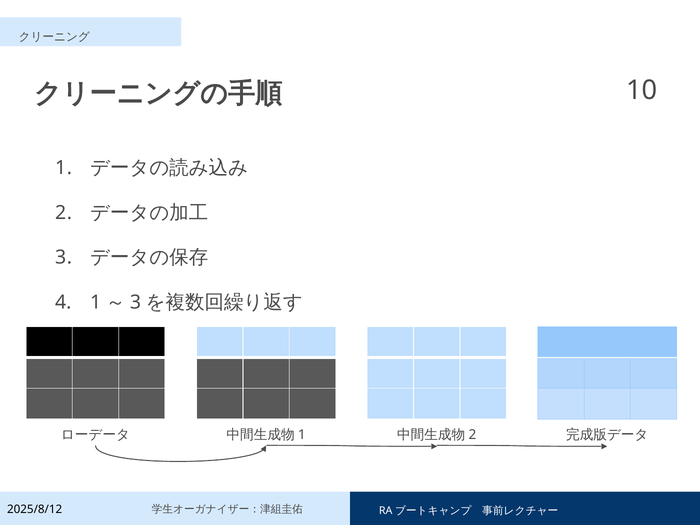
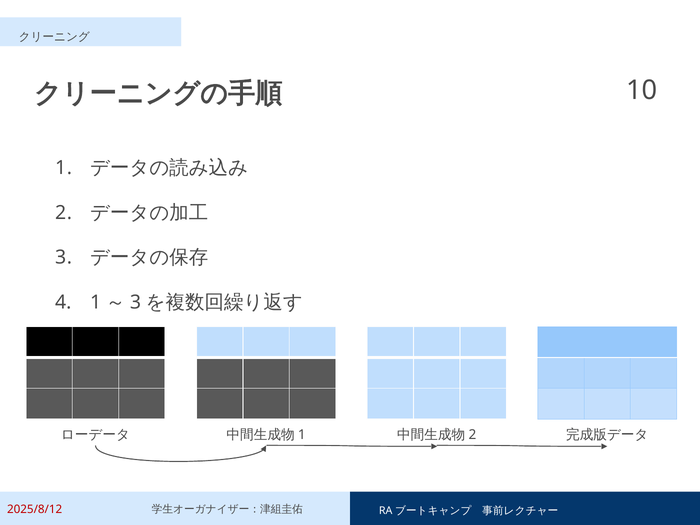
2025/8/12 colour: black -> red
